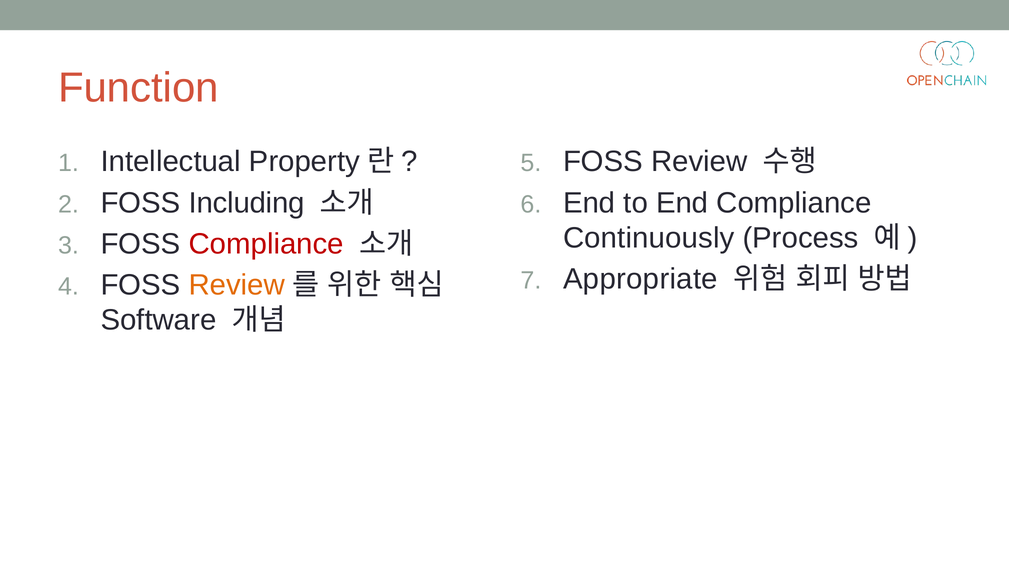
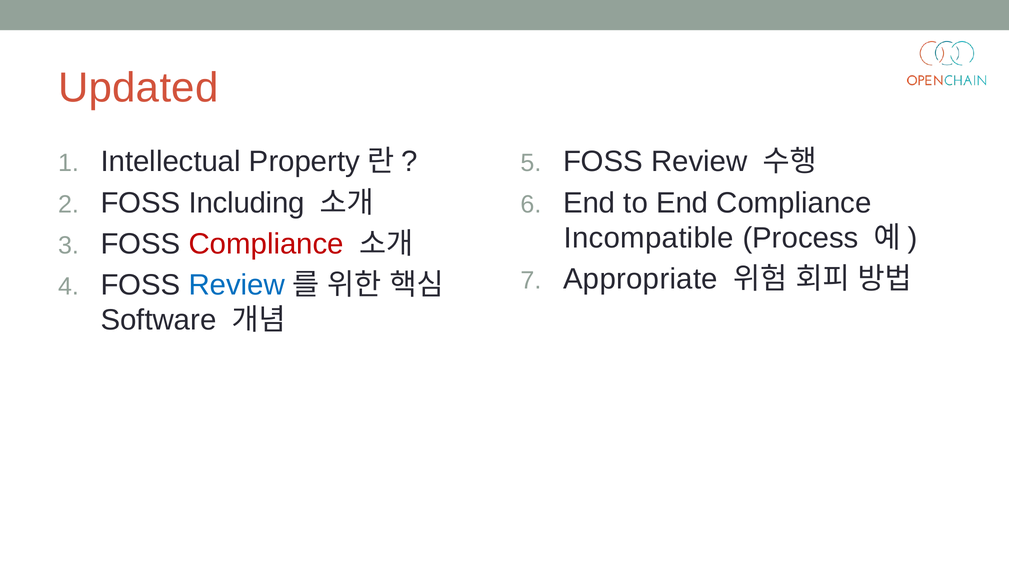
Function: Function -> Updated
Continuously: Continuously -> Incompatible
Review at (237, 285) colour: orange -> blue
